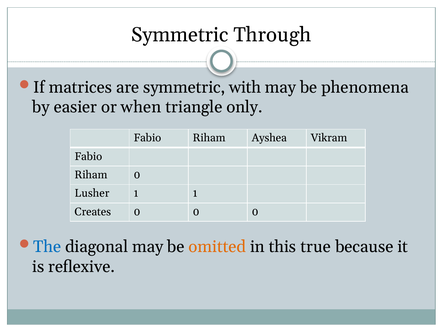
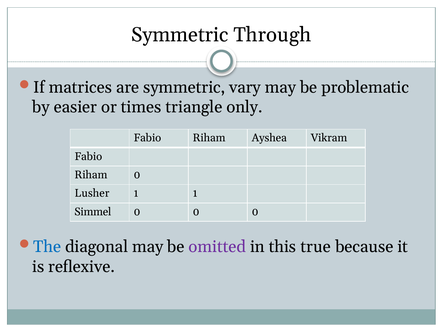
with: with -> vary
phenomena: phenomena -> problematic
when: when -> times
Creates: Creates -> Simmel
omitted colour: orange -> purple
